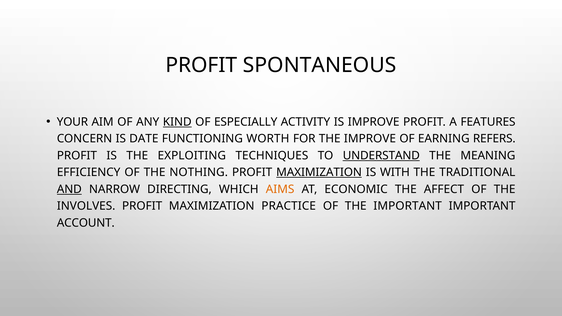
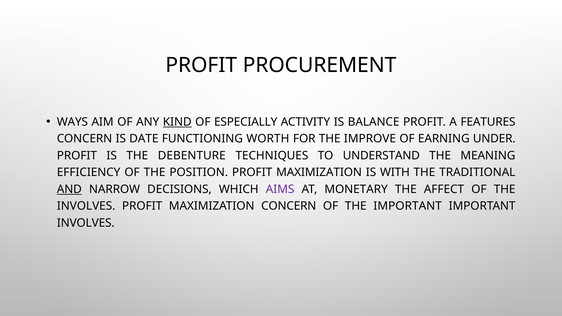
SPONTANEOUS: SPONTANEOUS -> PROCUREMENT
YOUR: YOUR -> WAYS
IS IMPROVE: IMPROVE -> BALANCE
REFERS: REFERS -> UNDER
EXPLOITING: EXPLOITING -> DEBENTURE
UNDERSTAND underline: present -> none
NOTHING: NOTHING -> POSITION
MAXIMIZATION at (319, 172) underline: present -> none
DIRECTING: DIRECTING -> DECISIONS
AIMS colour: orange -> purple
ECONOMIC: ECONOMIC -> MONETARY
MAXIMIZATION PRACTICE: PRACTICE -> CONCERN
ACCOUNT at (86, 223): ACCOUNT -> INVOLVES
